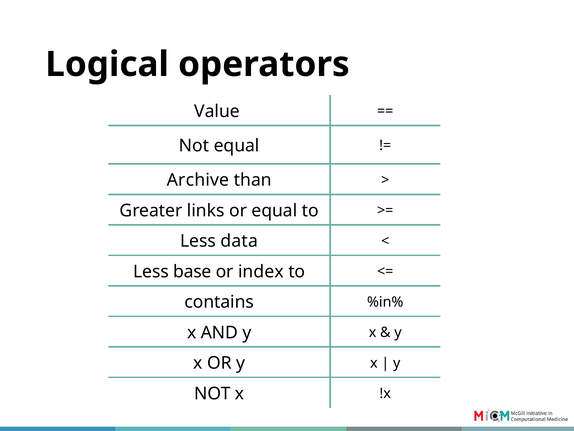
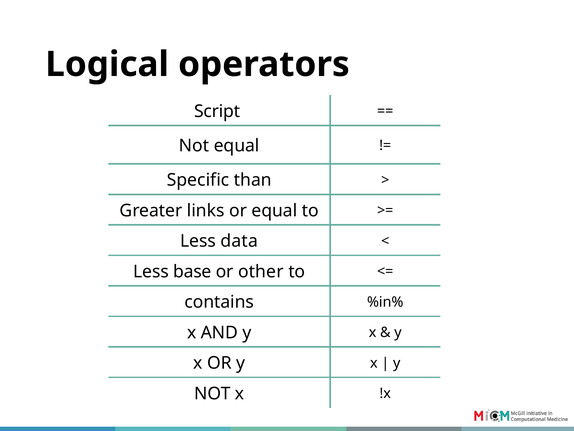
Value: Value -> Script
Archive: Archive -> Specific
index: index -> other
